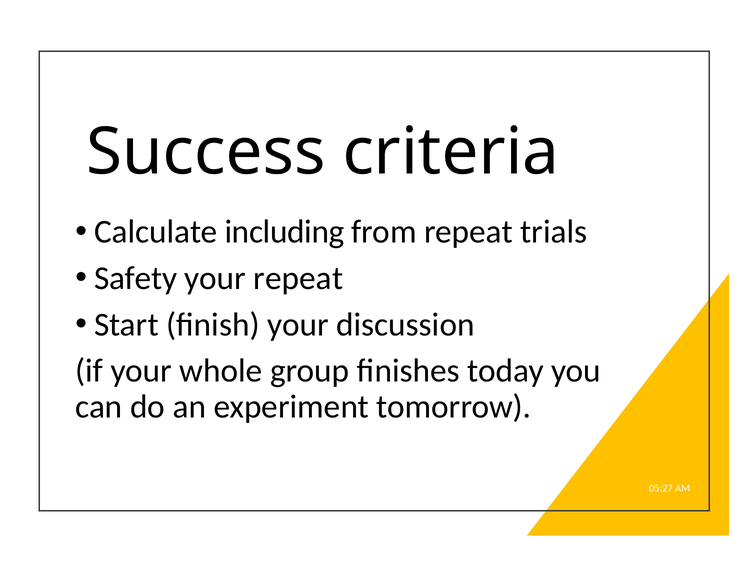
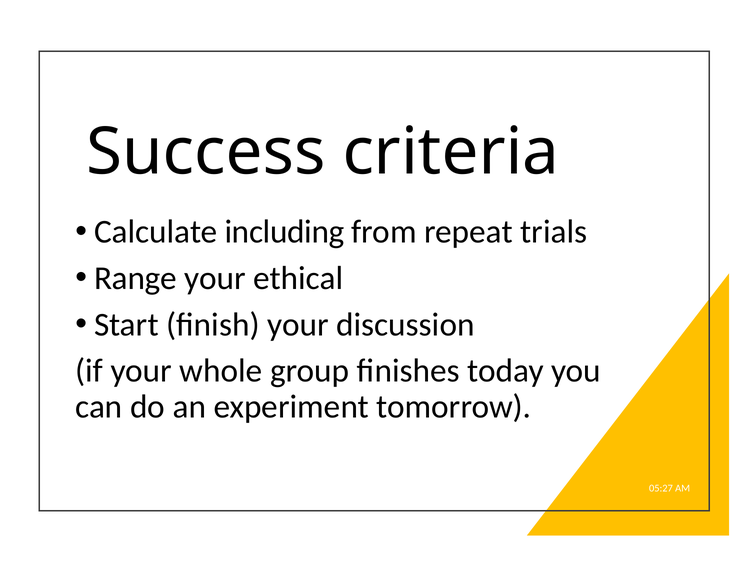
Safety: Safety -> Range
your repeat: repeat -> ethical
